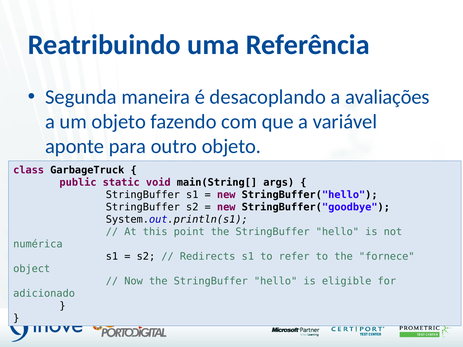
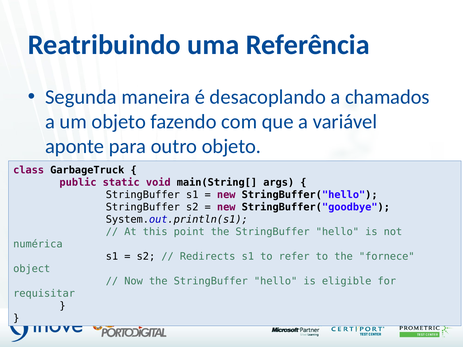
avaliações: avaliações -> chamados
adicionado: adicionado -> requisitar
